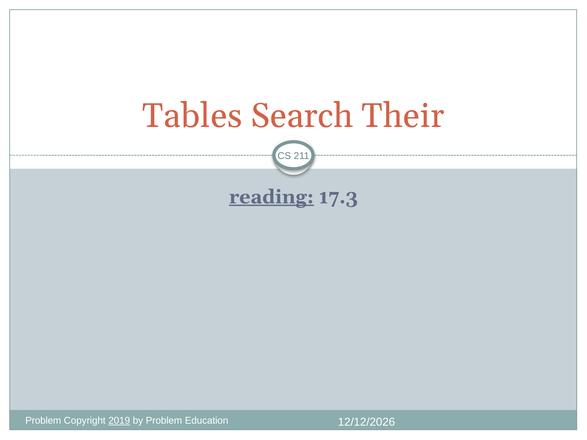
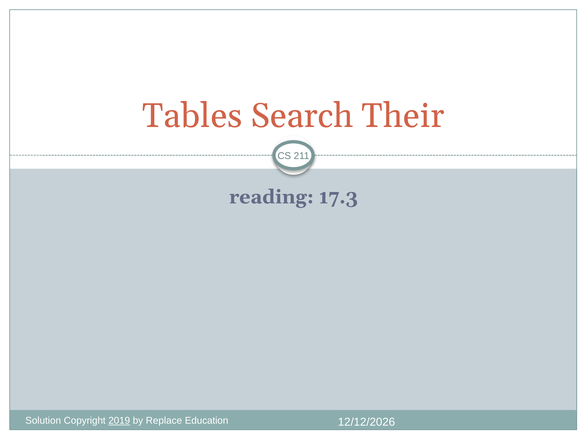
reading underline: present -> none
Problem at (43, 421): Problem -> Solution
by Problem: Problem -> Replace
